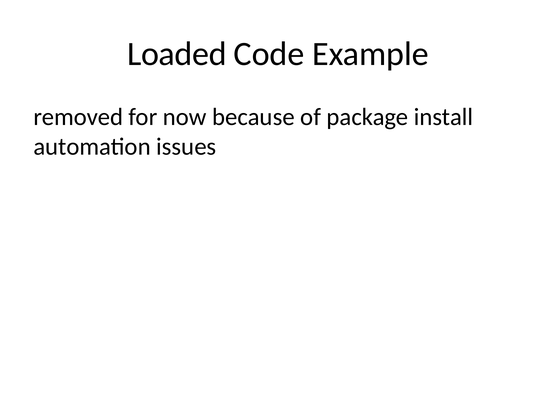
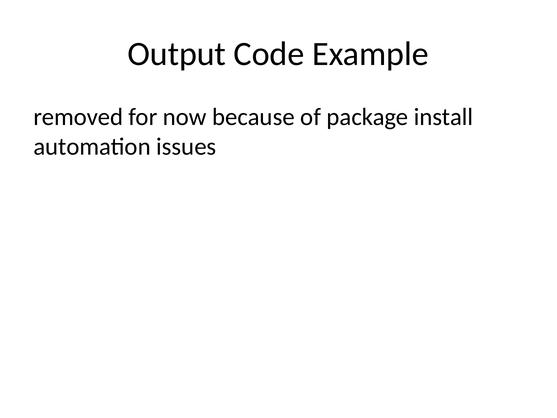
Loaded: Loaded -> Output
